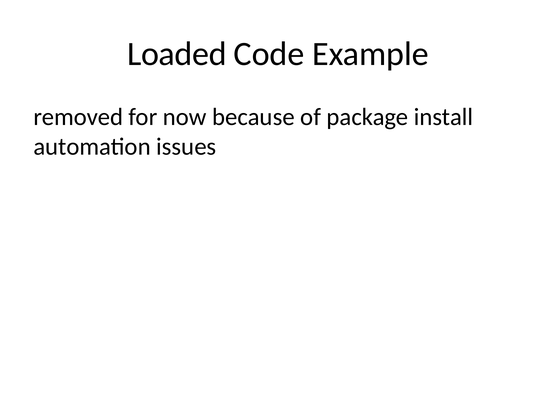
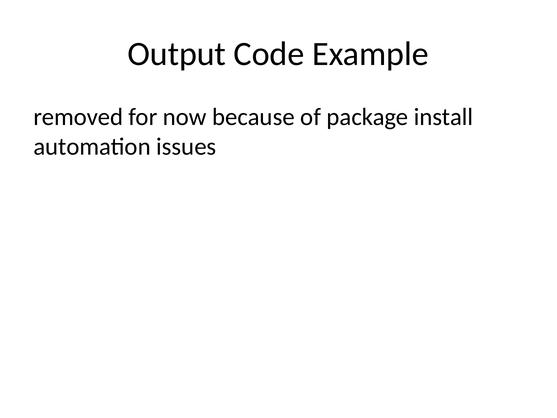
Loaded: Loaded -> Output
